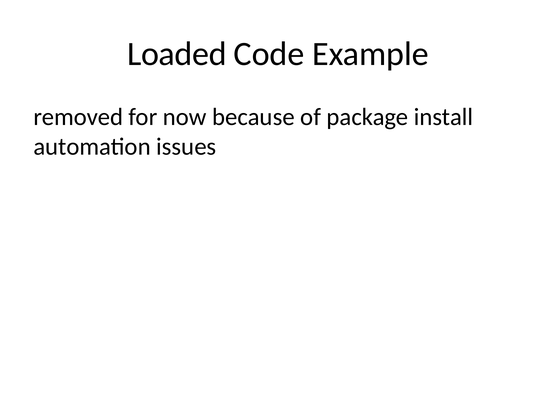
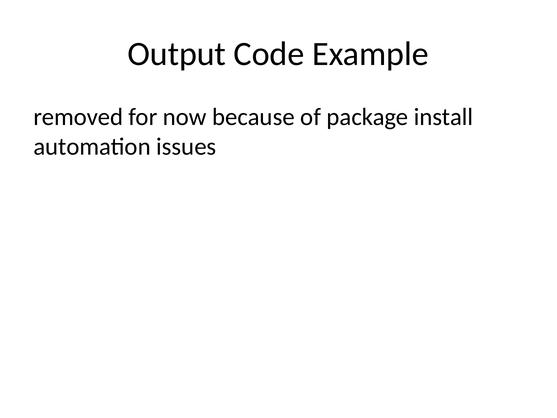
Loaded: Loaded -> Output
